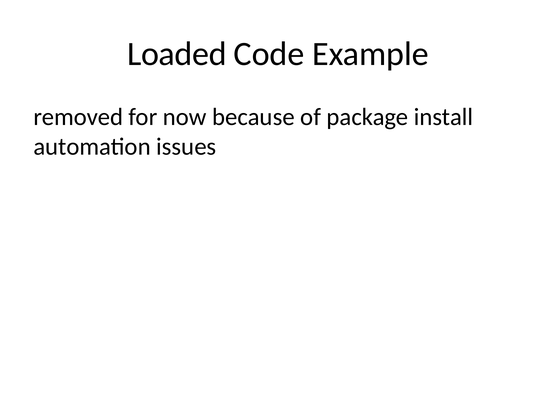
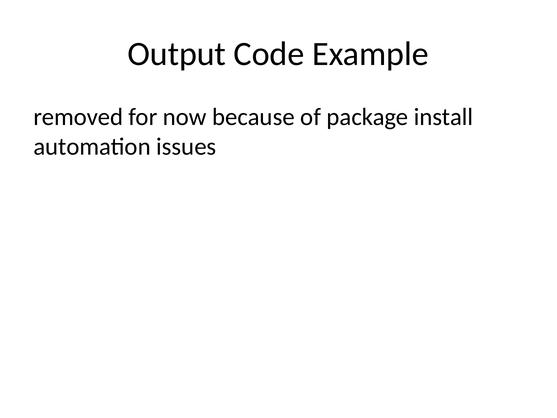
Loaded: Loaded -> Output
